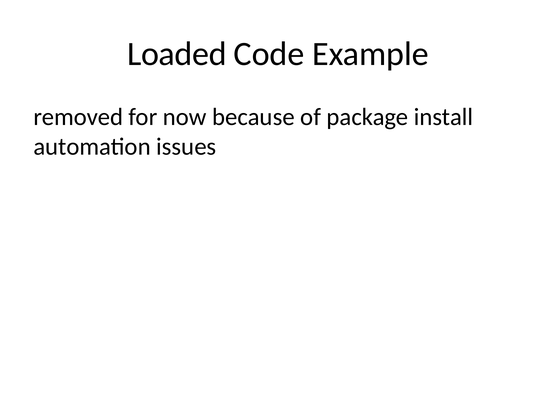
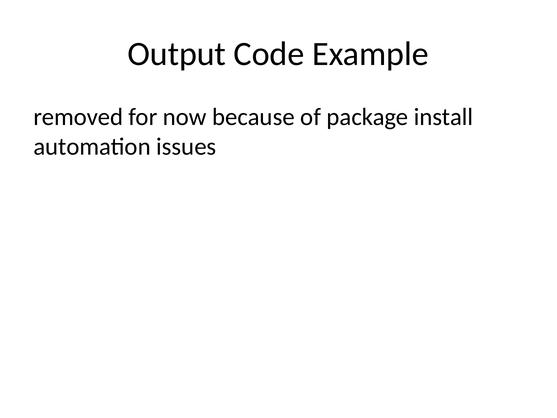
Loaded: Loaded -> Output
